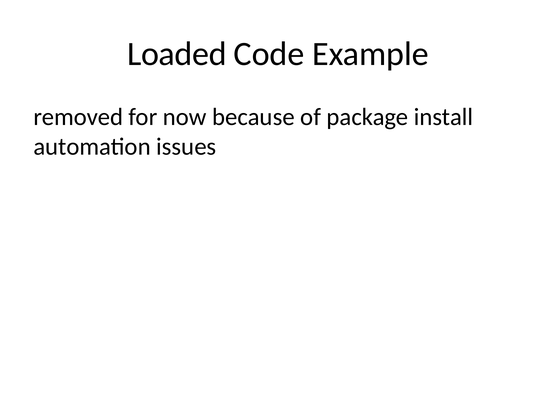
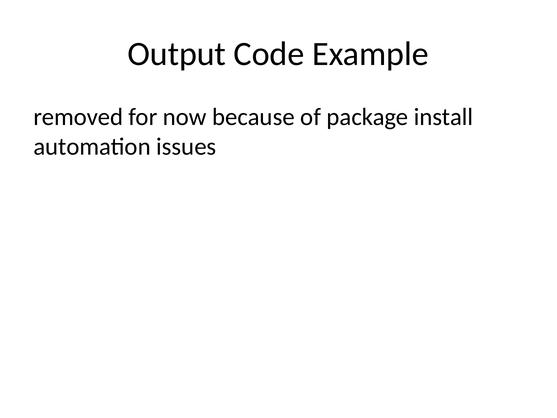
Loaded: Loaded -> Output
